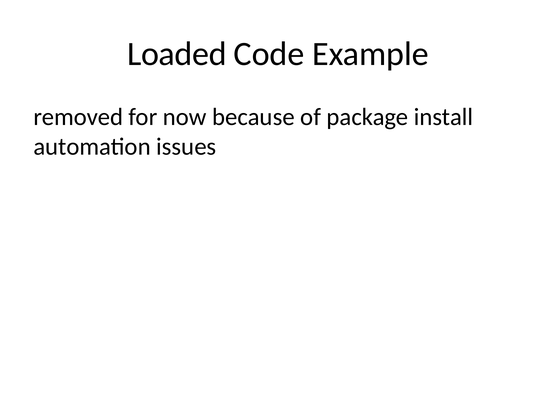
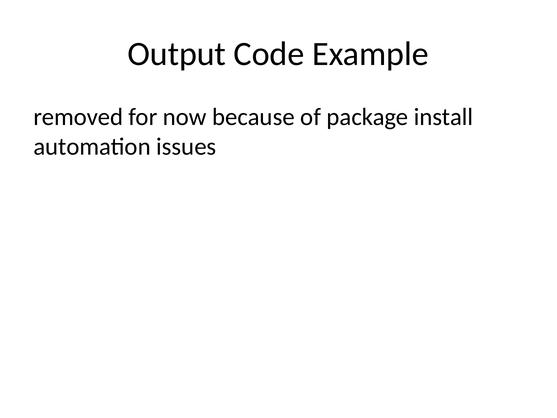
Loaded: Loaded -> Output
